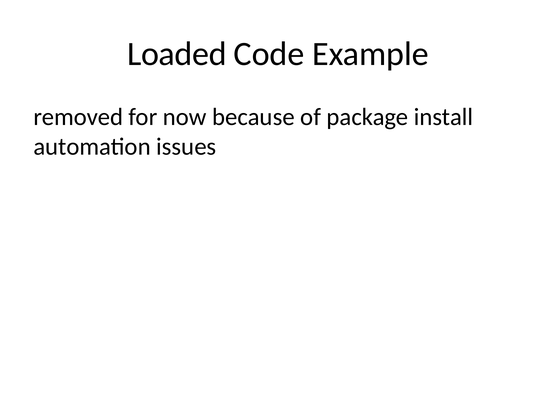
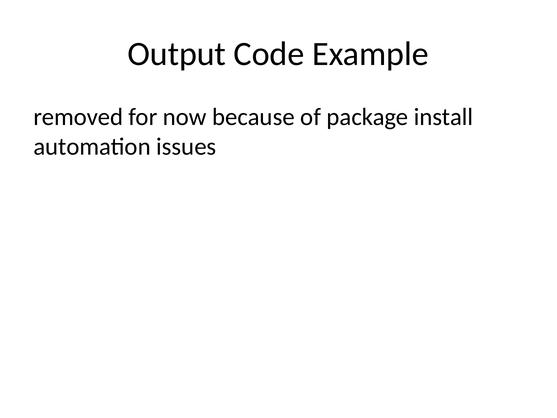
Loaded: Loaded -> Output
